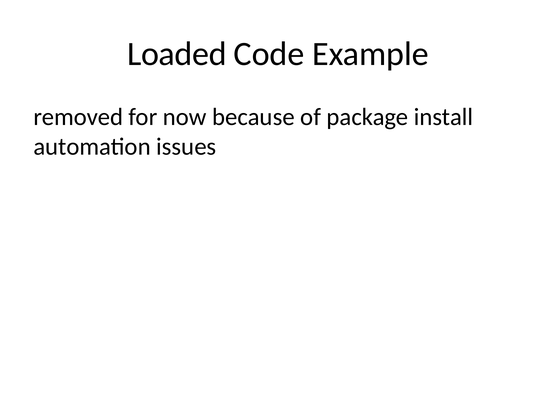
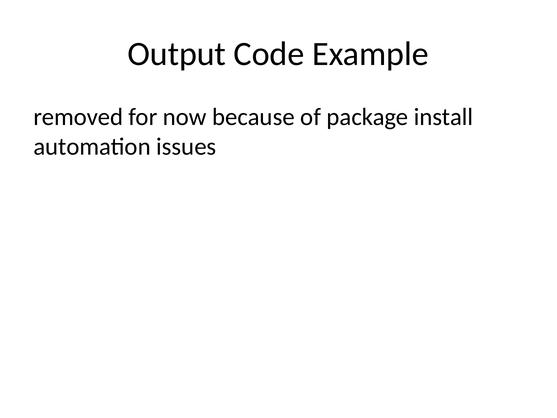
Loaded: Loaded -> Output
